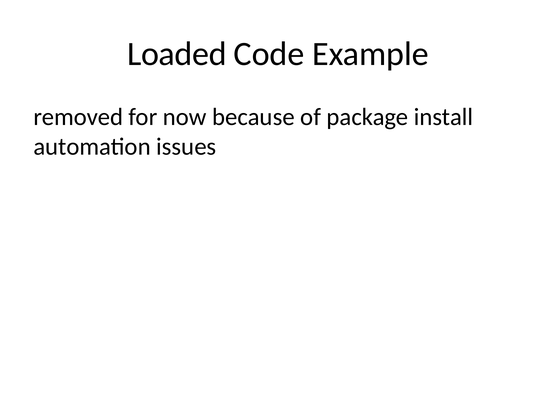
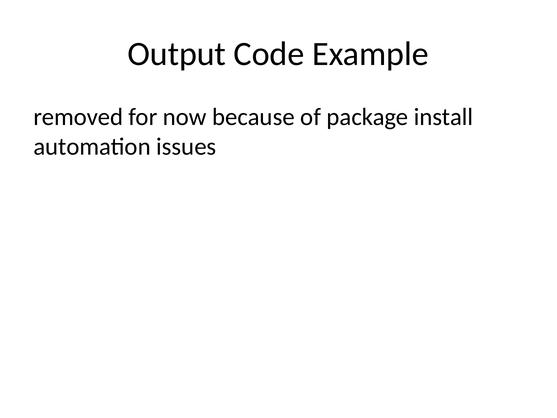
Loaded: Loaded -> Output
